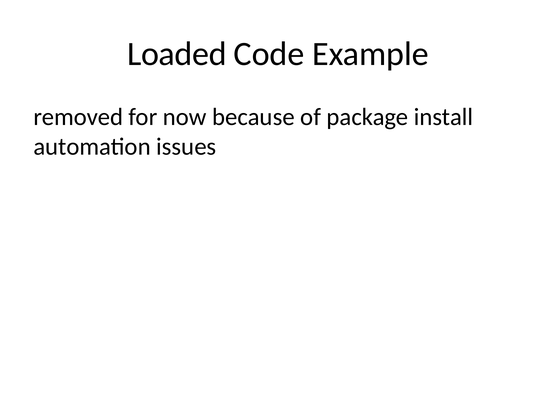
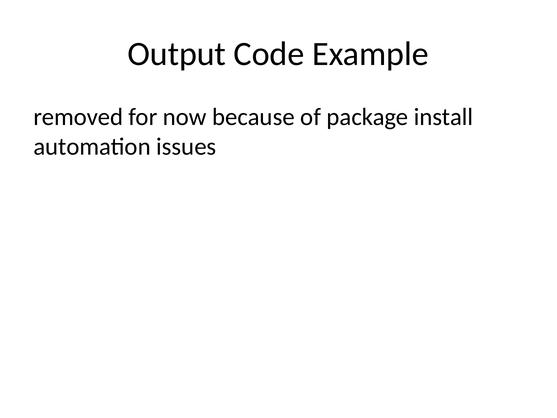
Loaded: Loaded -> Output
